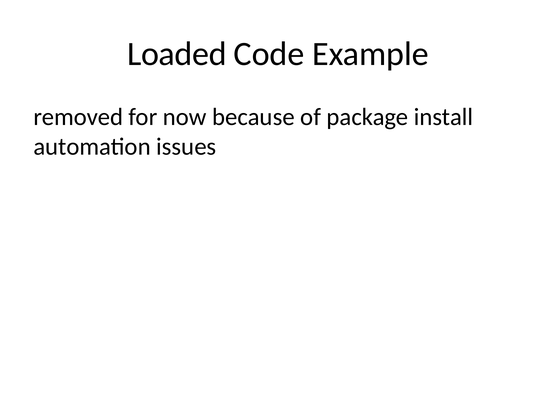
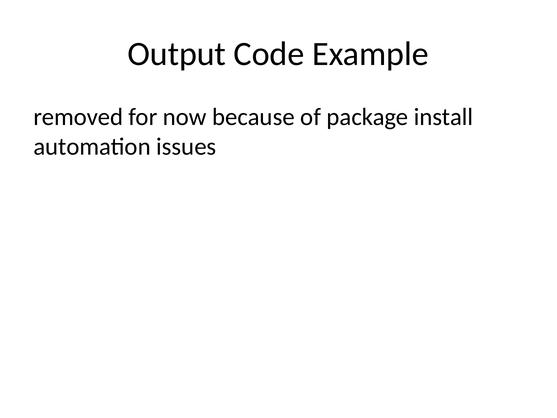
Loaded: Loaded -> Output
